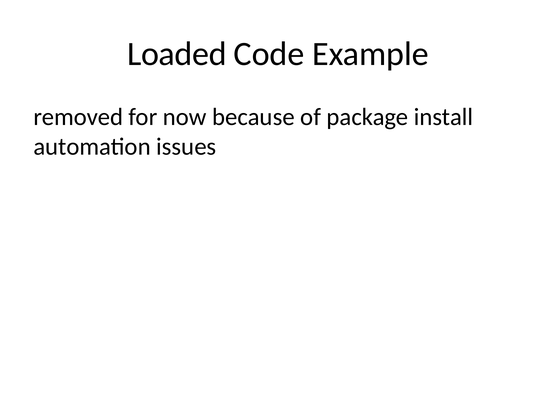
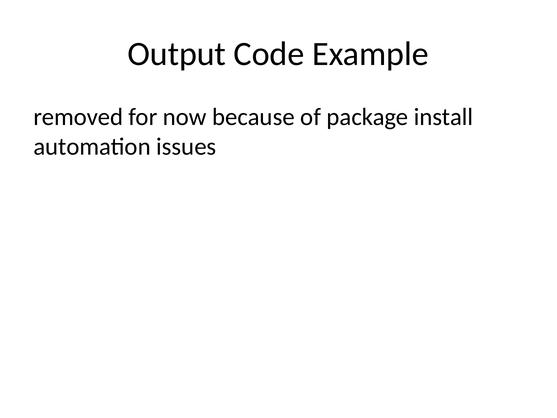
Loaded: Loaded -> Output
